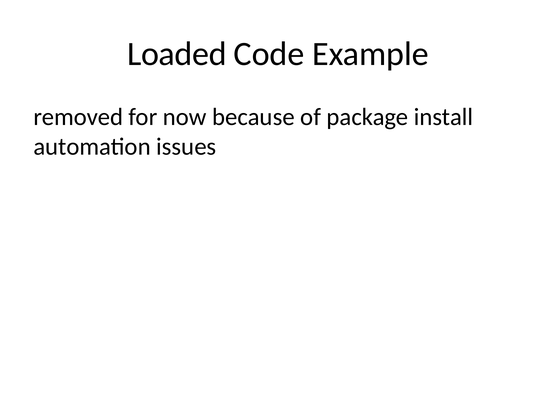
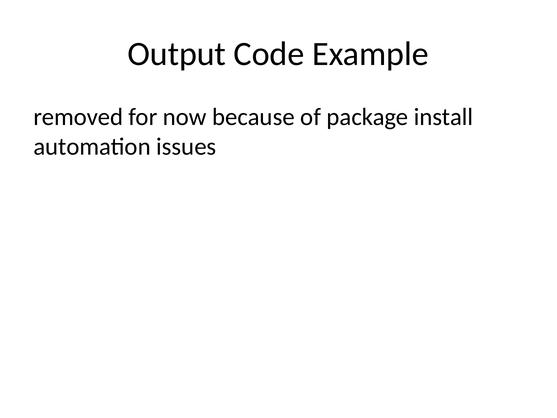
Loaded: Loaded -> Output
